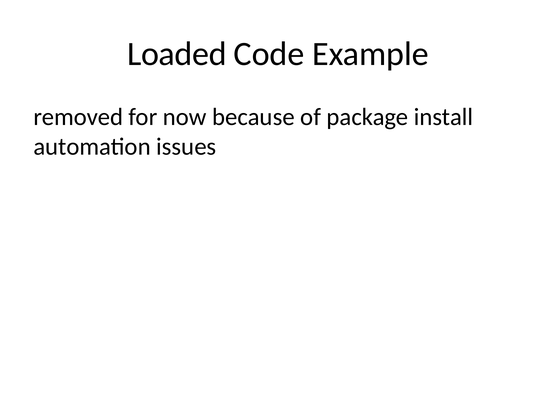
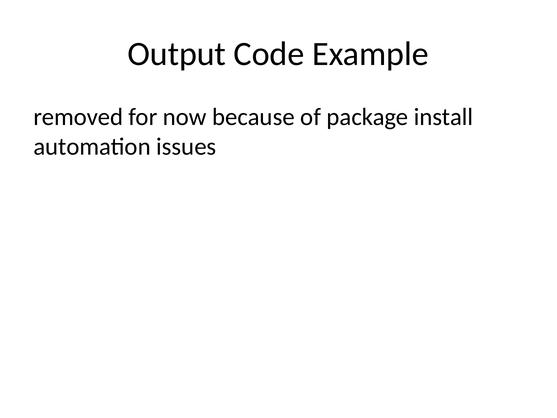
Loaded: Loaded -> Output
